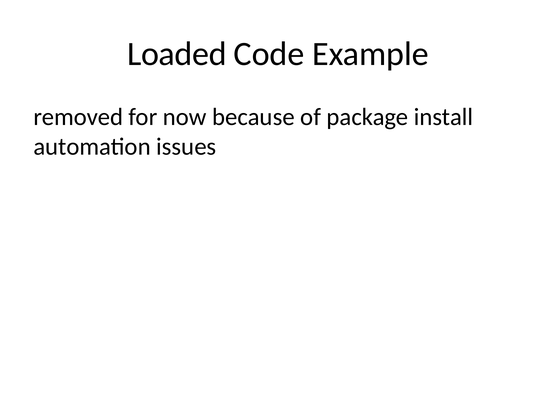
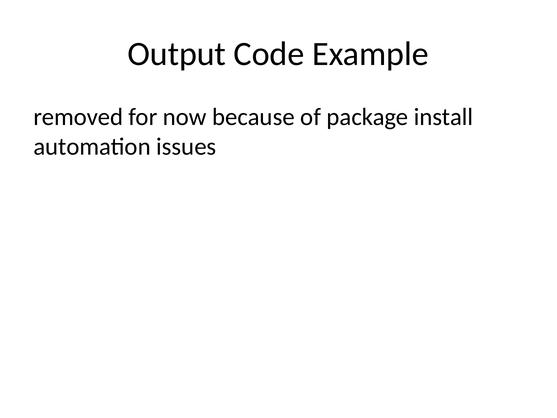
Loaded: Loaded -> Output
